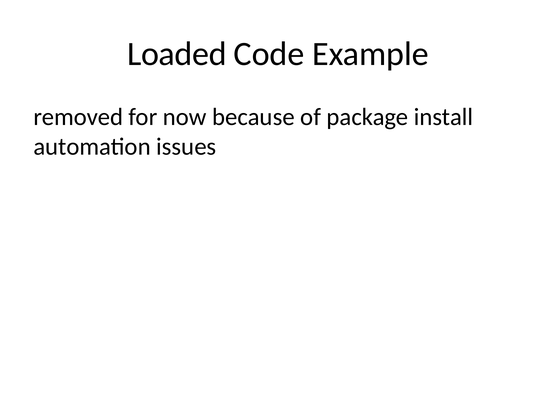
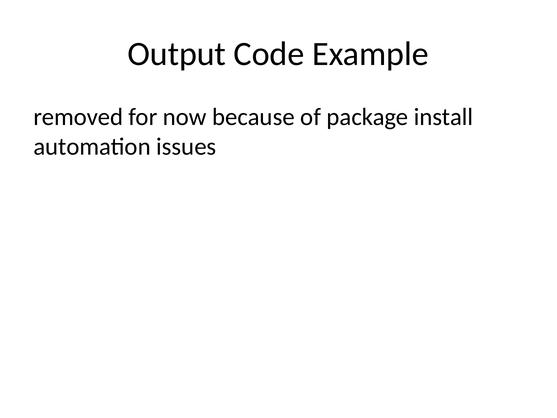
Loaded: Loaded -> Output
